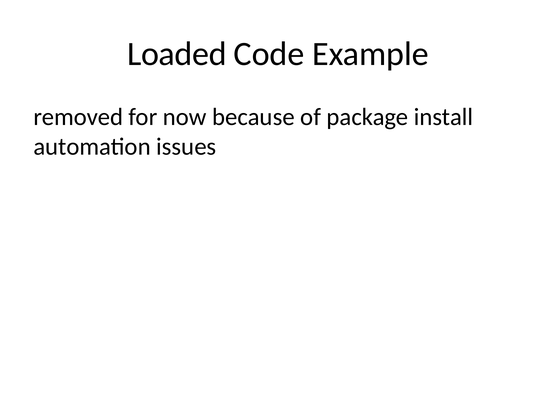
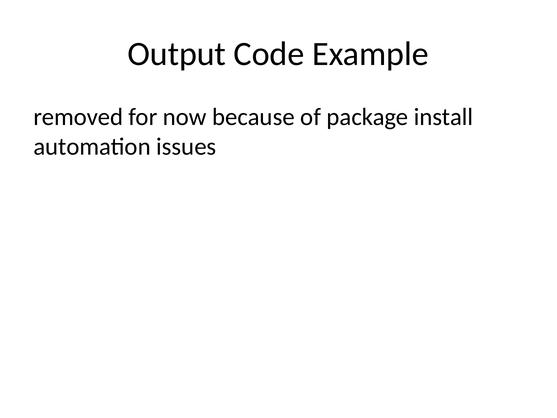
Loaded: Loaded -> Output
